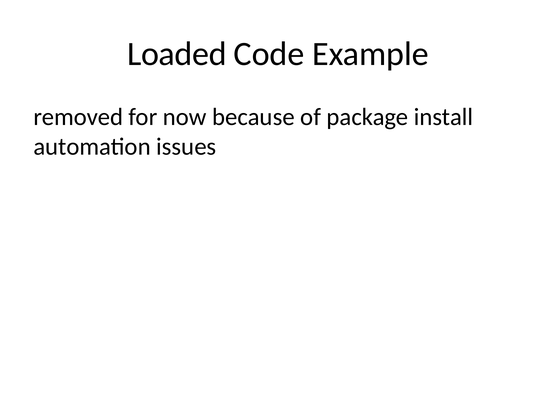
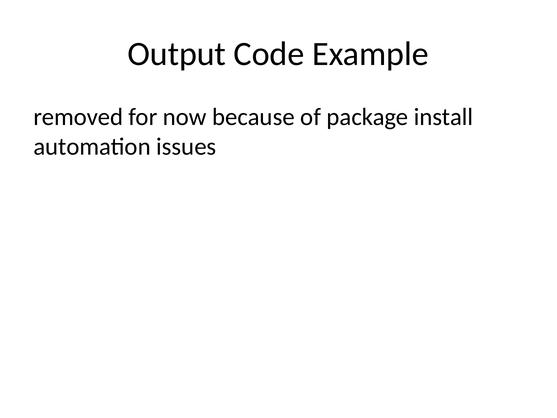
Loaded: Loaded -> Output
